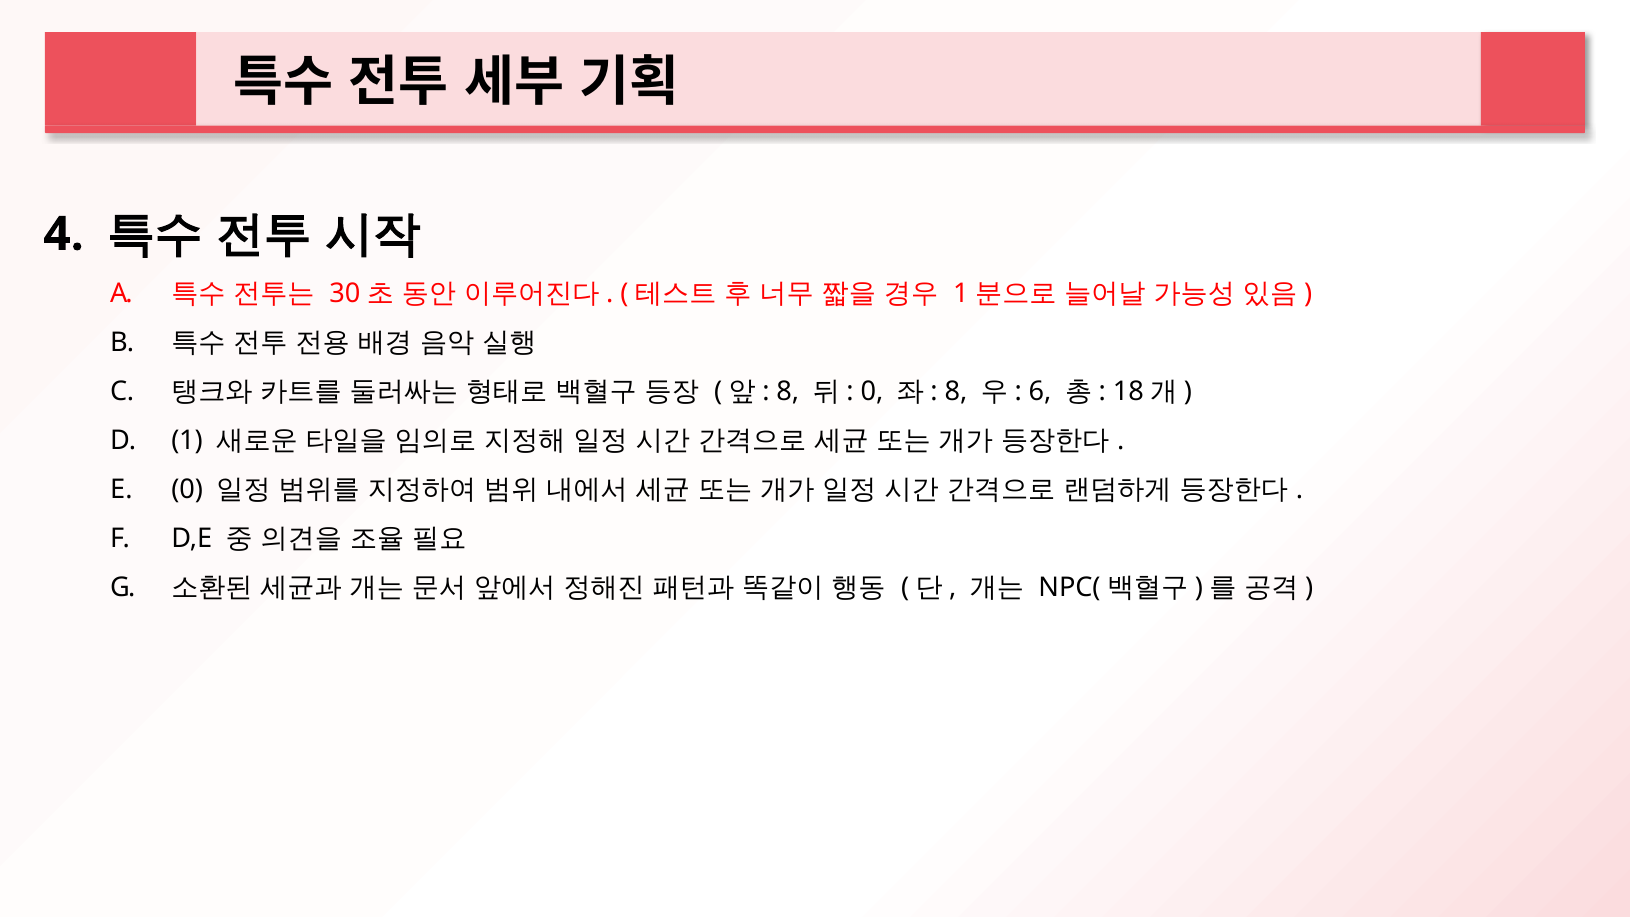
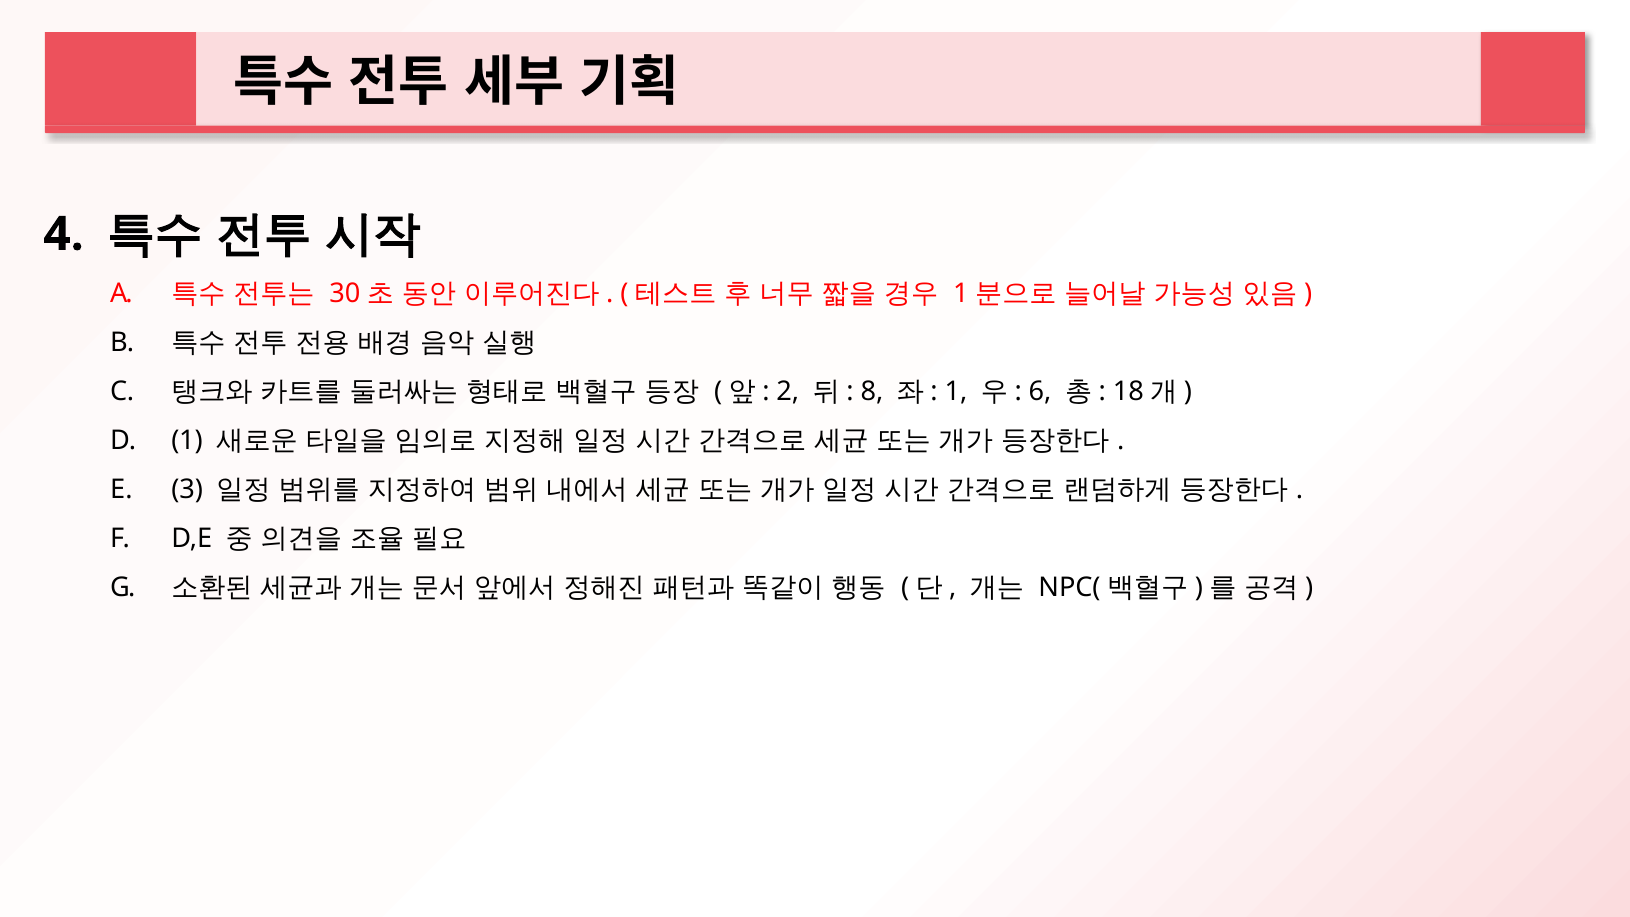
8 at (788, 392): 8 -> 2
0 at (872, 392): 0 -> 8
8 at (956, 392): 8 -> 1
0 at (187, 489): 0 -> 3
